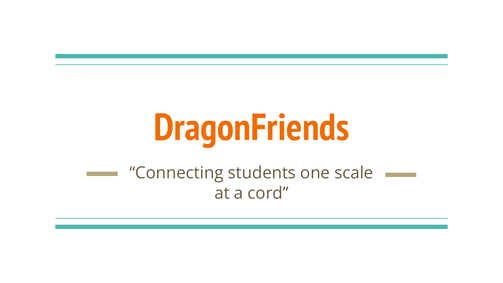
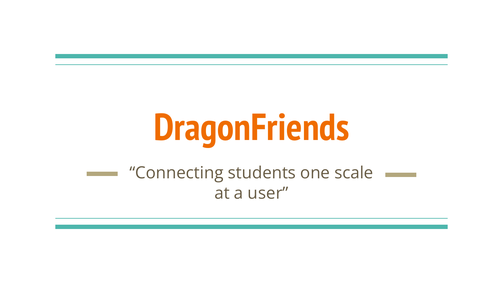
cord: cord -> user
